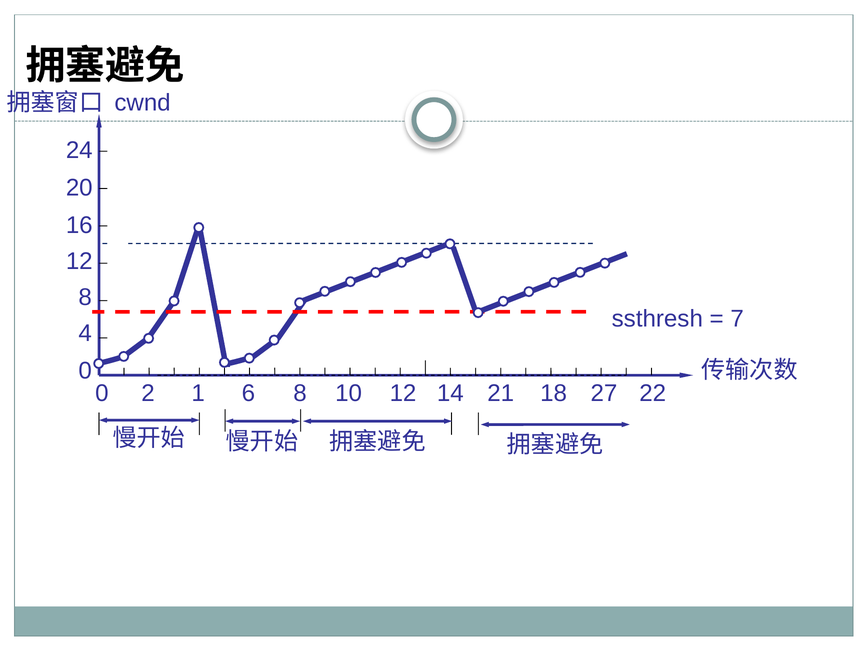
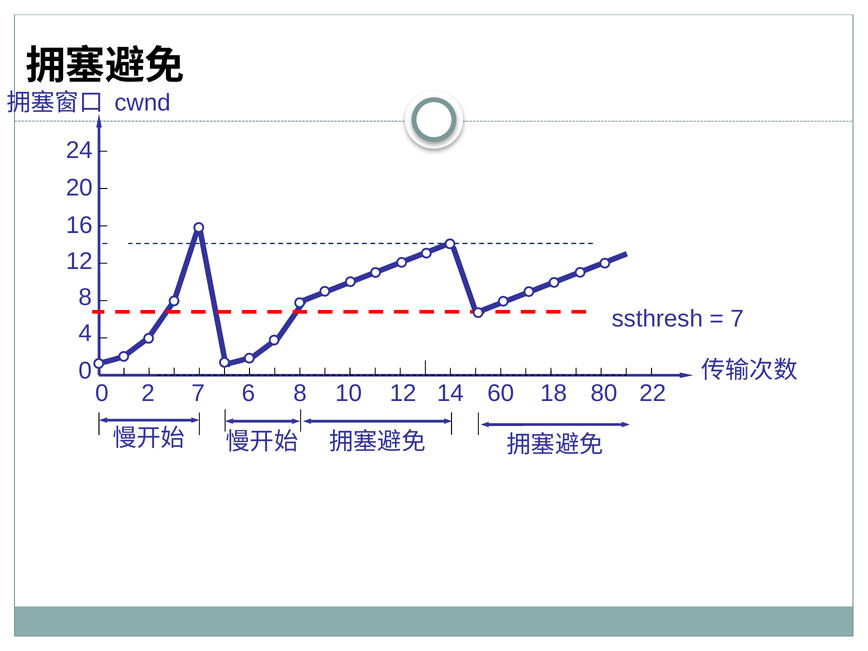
2 1: 1 -> 7
21: 21 -> 60
27: 27 -> 80
